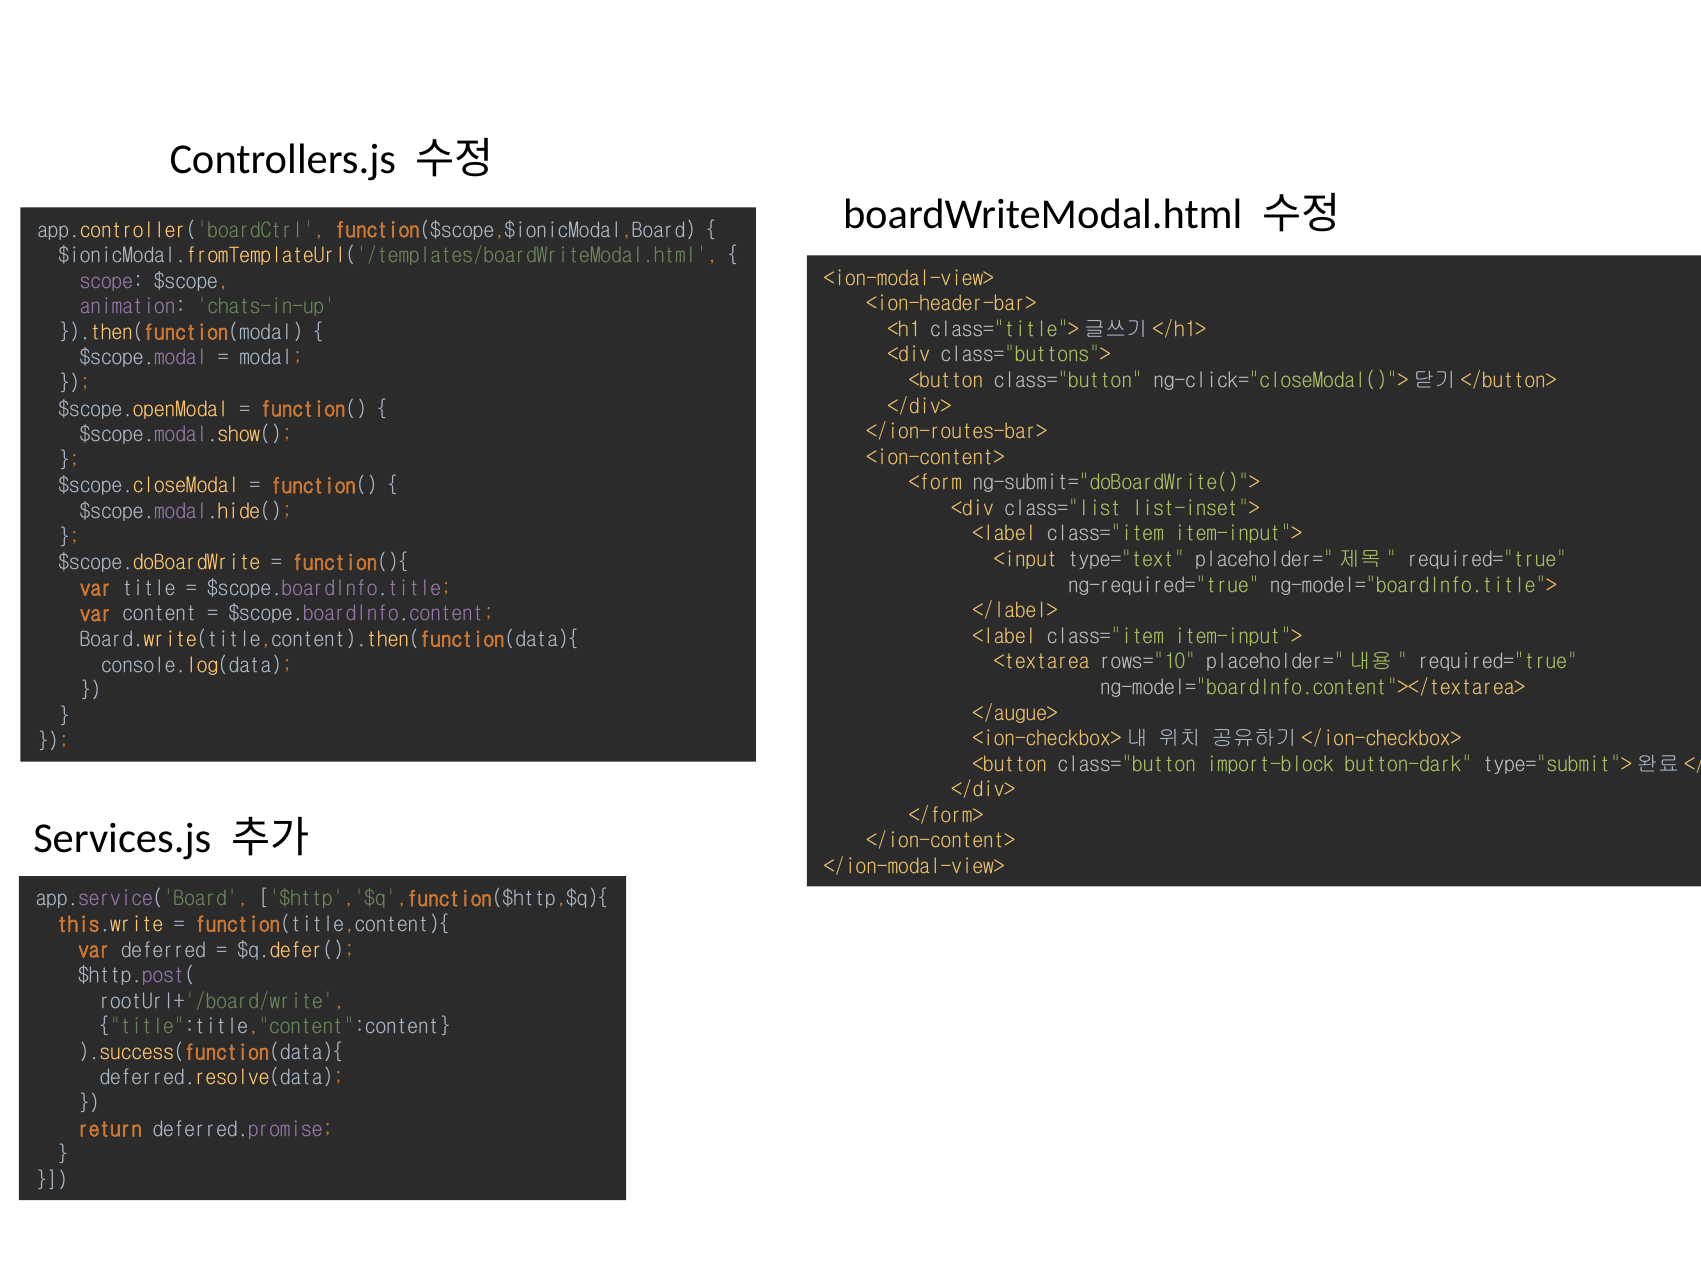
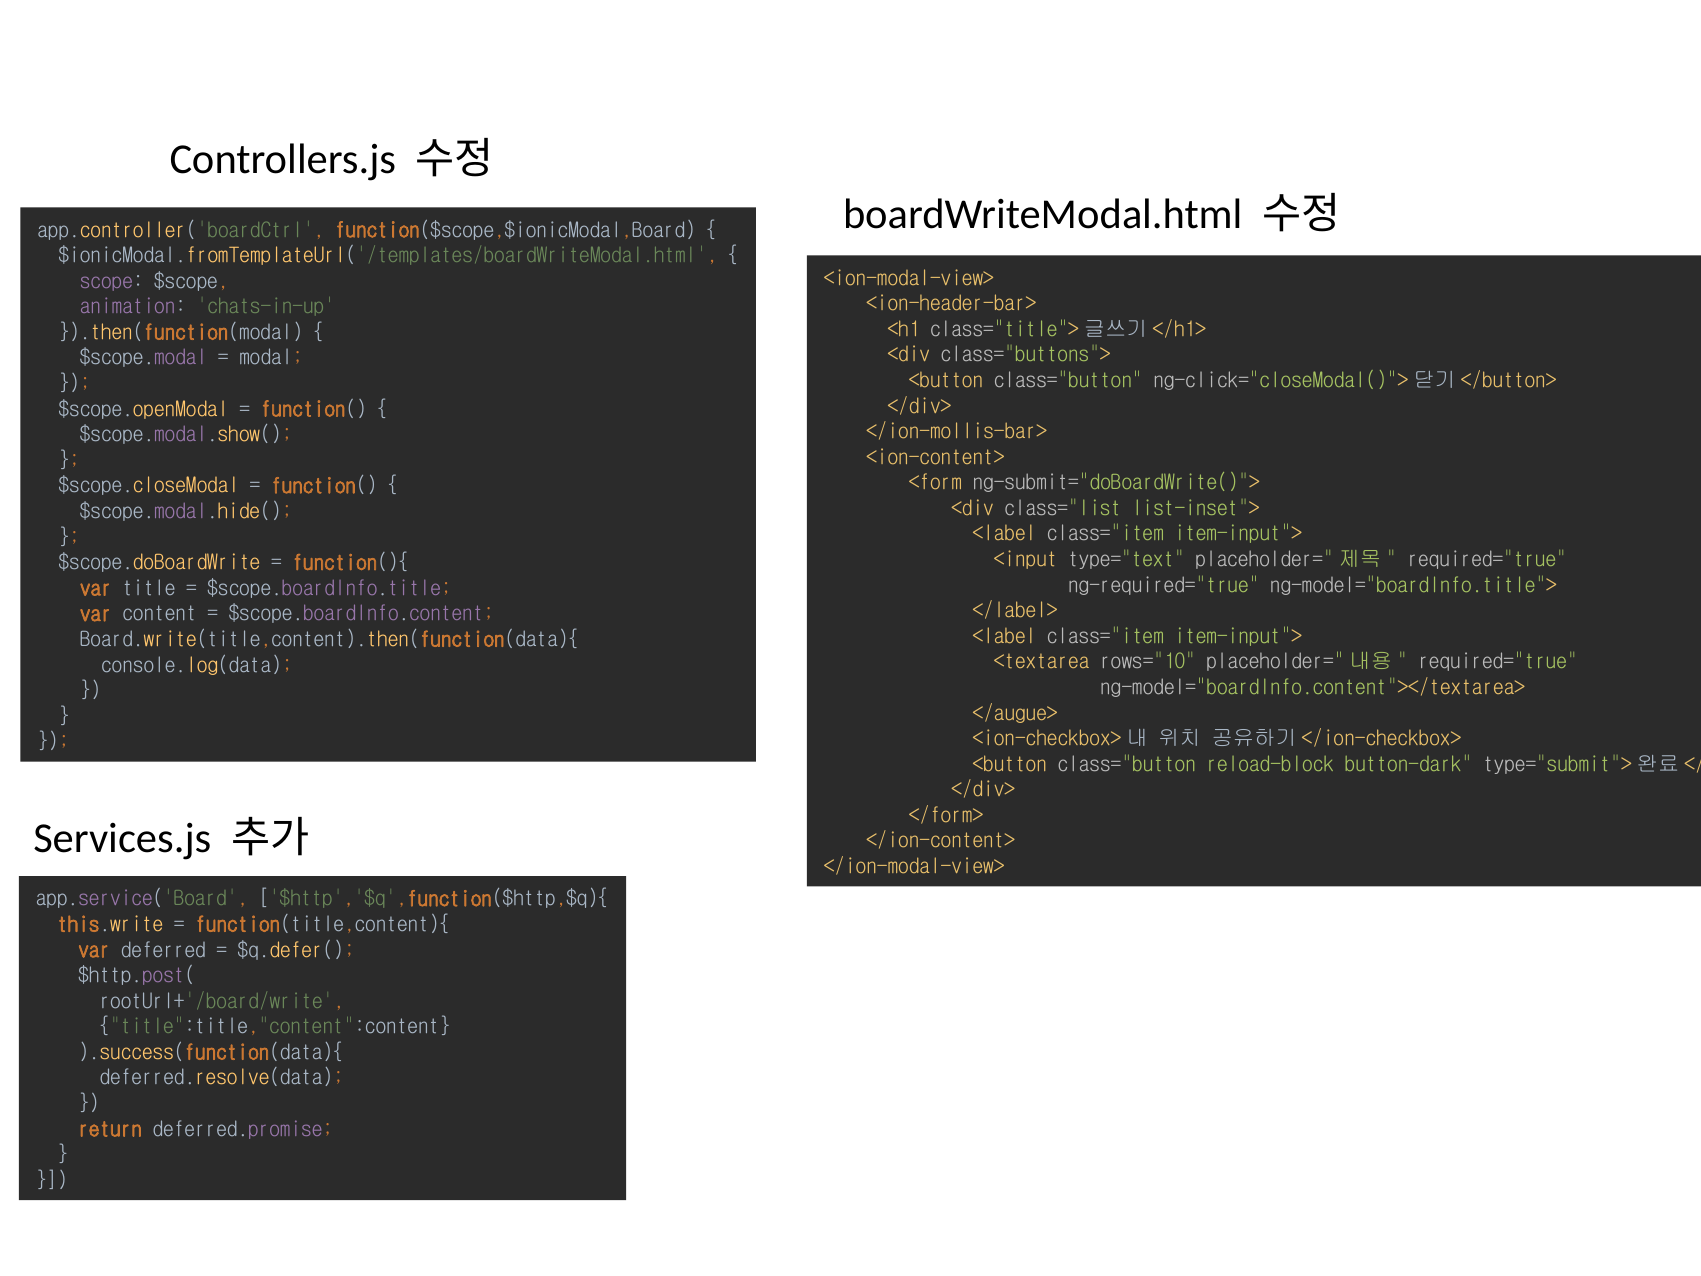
</ion-routes-bar>: </ion-routes-bar> -> </ion-mollis-bar>
import-block: import-block -> reload-block
